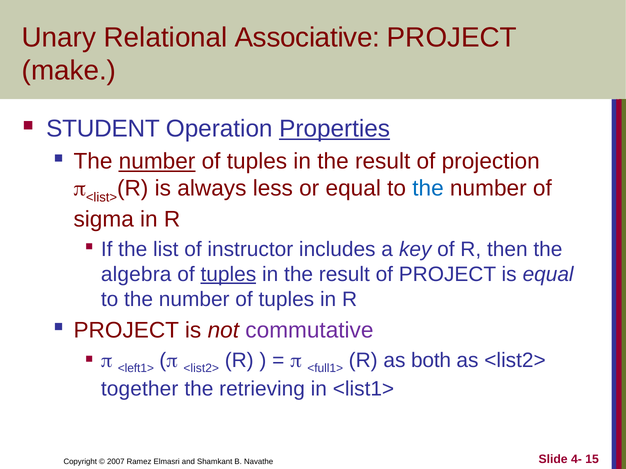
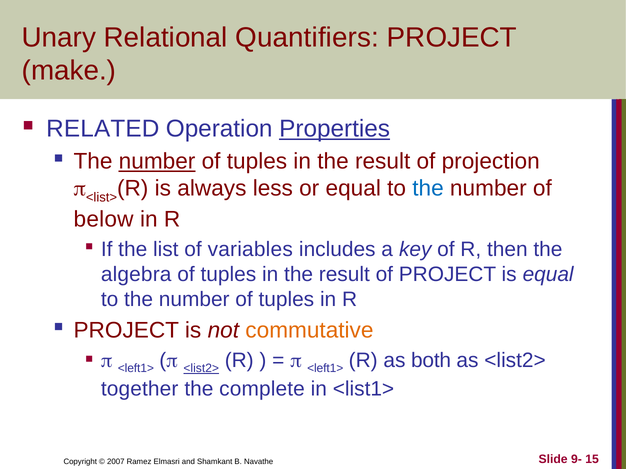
Associative: Associative -> Quantifiers
STUDENT: STUDENT -> RELATED
sigma: sigma -> below
instructor: instructor -> variables
tuples at (228, 275) underline: present -> none
commutative colour: purple -> orange
<list2> at (201, 369) underline: none -> present
<full1> at (325, 369): <full1> -> <left1>
retrieving: retrieving -> complete
4-: 4- -> 9-
